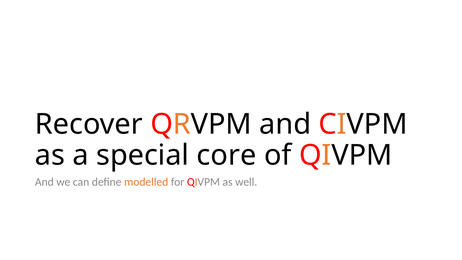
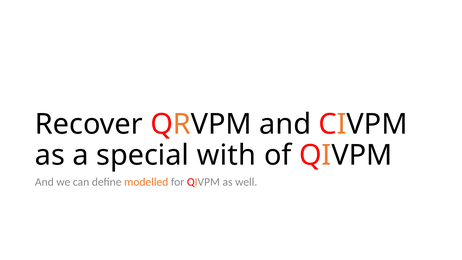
core: core -> with
